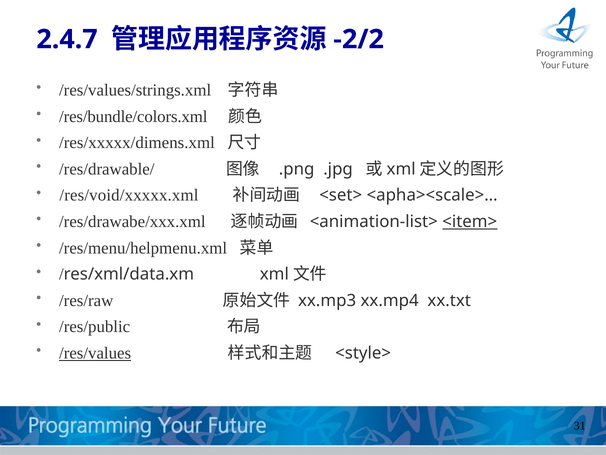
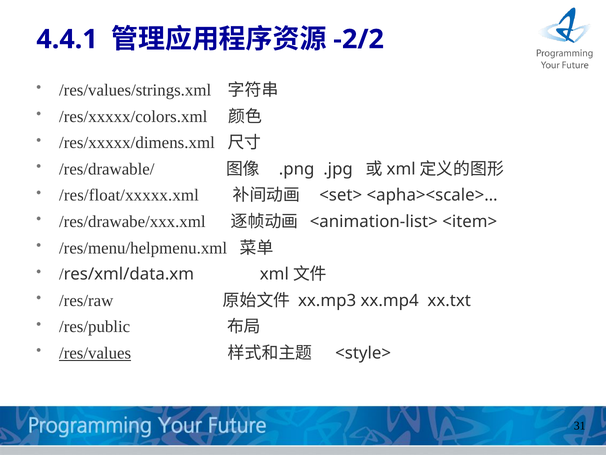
2.4.7: 2.4.7 -> 4.4.1
/res/bundle/colors.xml: /res/bundle/colors.xml -> /res/xxxxx/colors.xml
/res/void/xxxxx.xml: /res/void/xxxxx.xml -> /res/float/xxxxx.xml
<item> underline: present -> none
